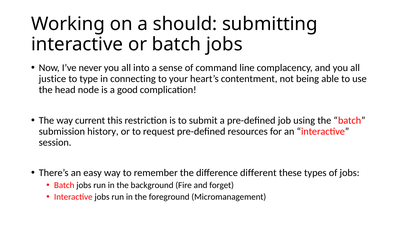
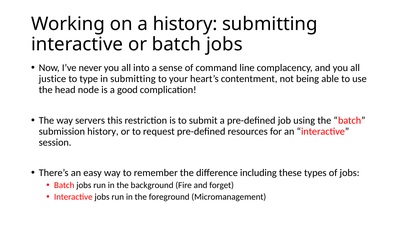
a should: should -> history
in connecting: connecting -> submitting
current: current -> servers
different: different -> including
